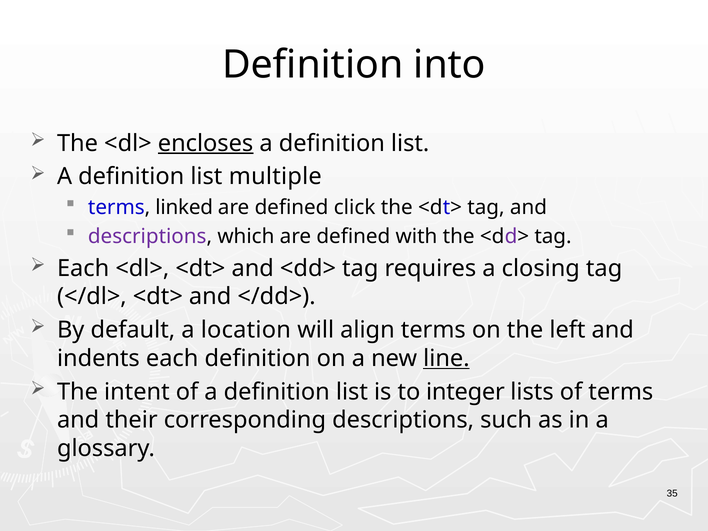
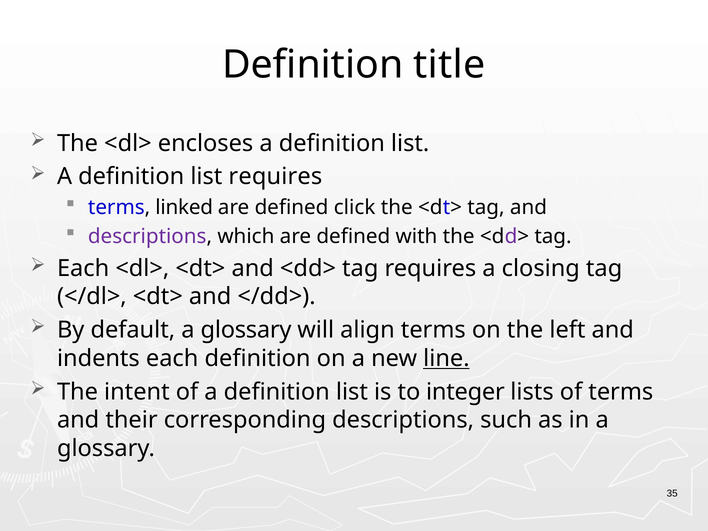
into: into -> title
encloses underline: present -> none
list multiple: multiple -> requires
default a location: location -> glossary
